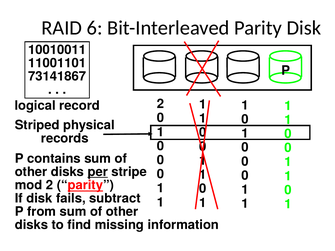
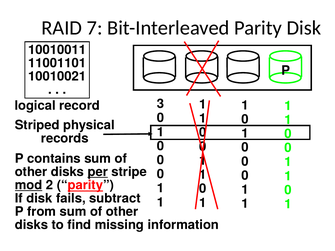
6: 6 -> 7
73141867: 73141867 -> 10010021
record 2: 2 -> 3
mod underline: none -> present
